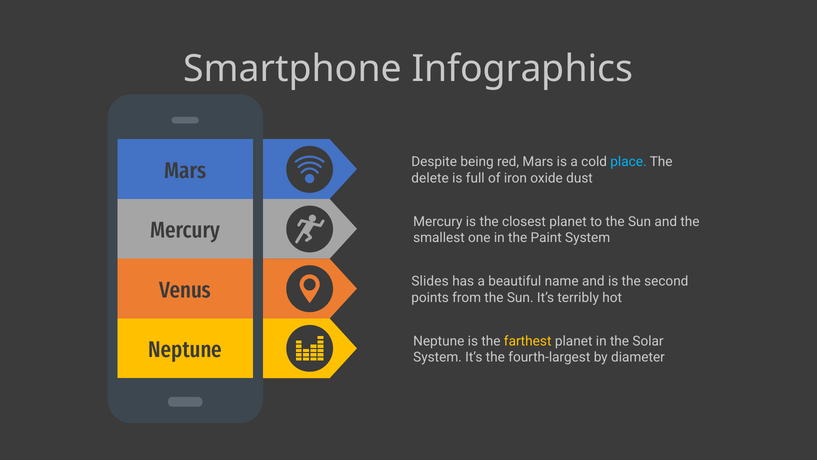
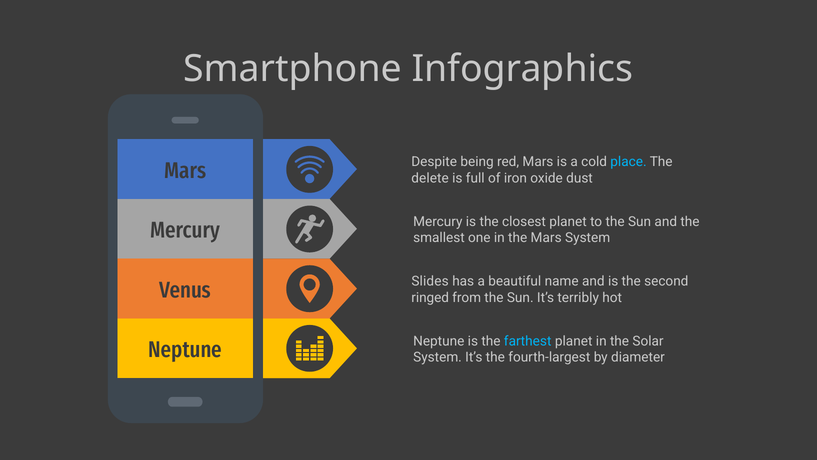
the Paint: Paint -> Mars
points: points -> ringed
farthest colour: yellow -> light blue
